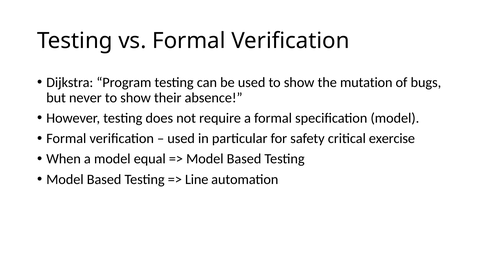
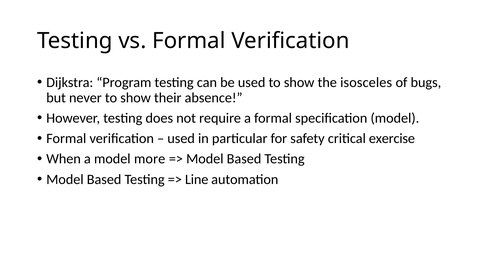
mutation: mutation -> isosceles
equal: equal -> more
